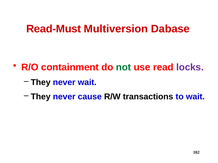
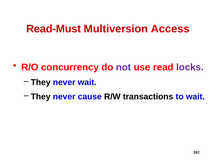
Dabase: Dabase -> Access
containment: containment -> concurrency
not colour: green -> purple
